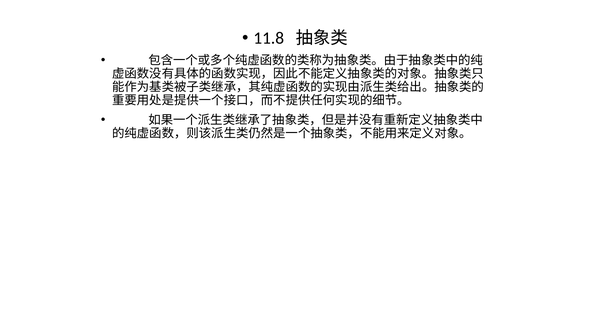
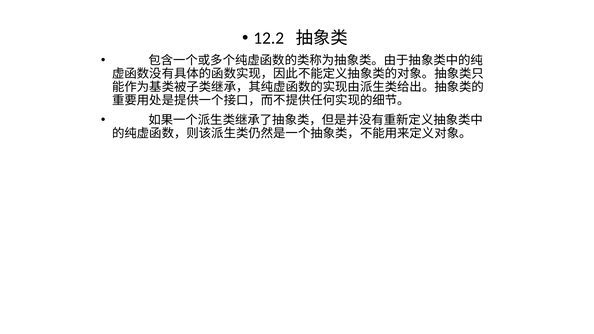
11.8: 11.8 -> 12.2
